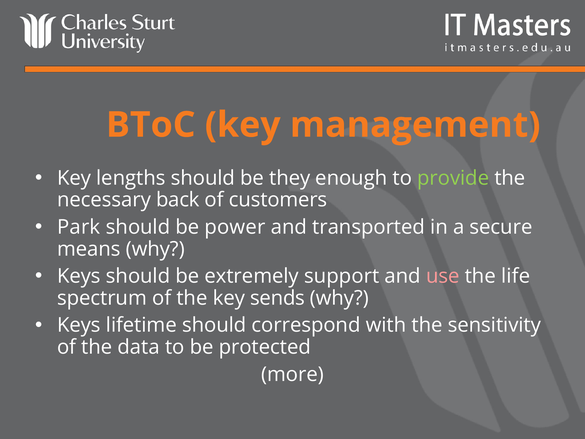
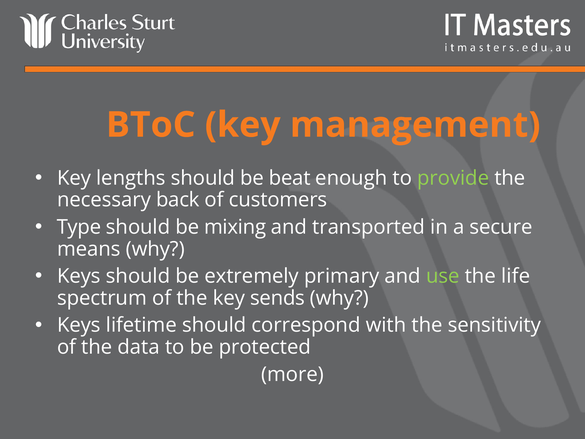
they: they -> beat
Park: Park -> Type
power: power -> mixing
support: support -> primary
use colour: pink -> light green
